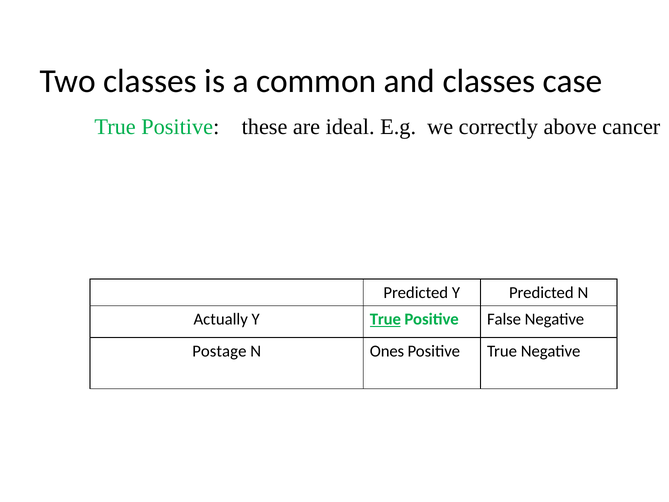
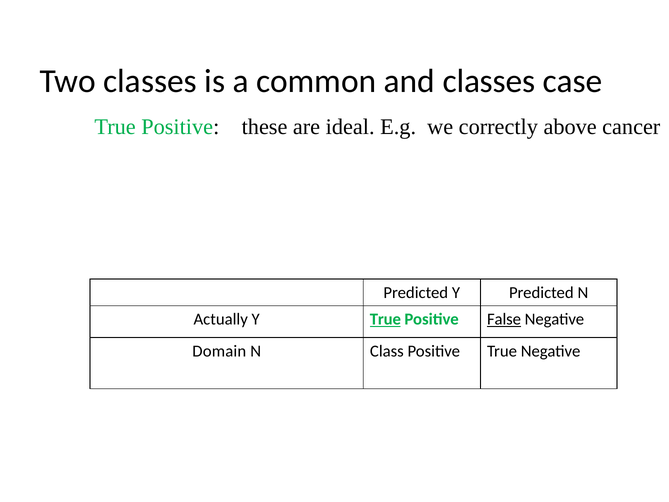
False underline: none -> present
Postage: Postage -> Domain
Ones: Ones -> Class
